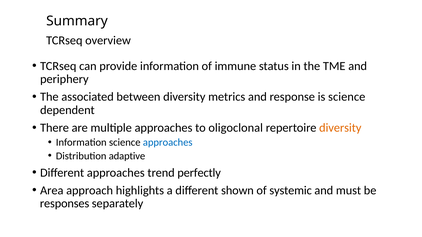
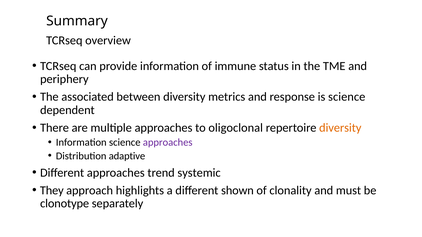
approaches at (168, 143) colour: blue -> purple
perfectly: perfectly -> systemic
Area: Area -> They
systemic: systemic -> clonality
responses: responses -> clonotype
